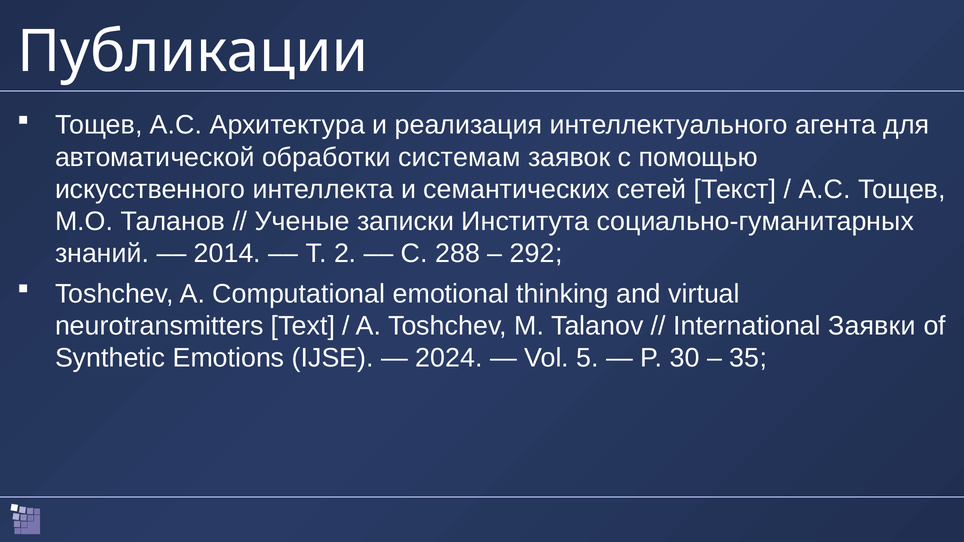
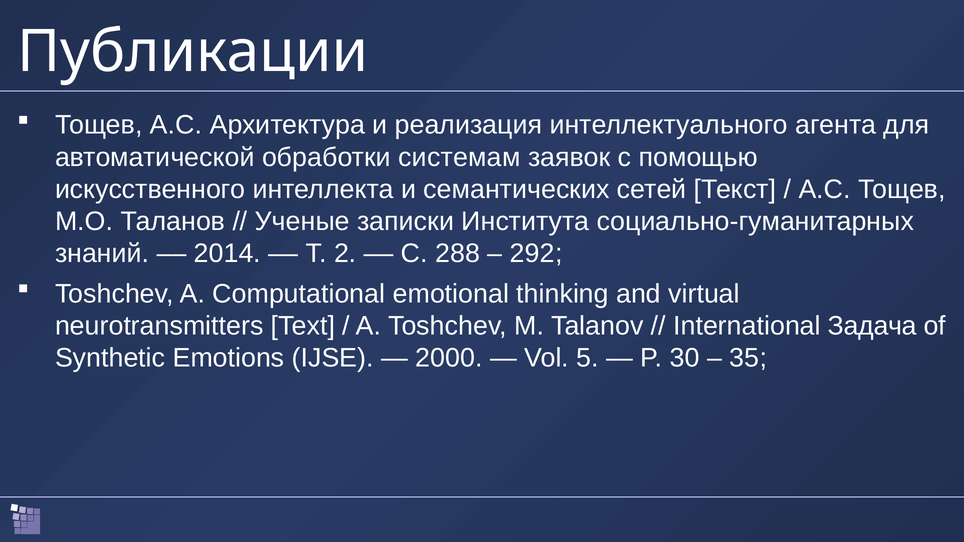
Заявки: Заявки -> Задача
2024: 2024 -> 2000
